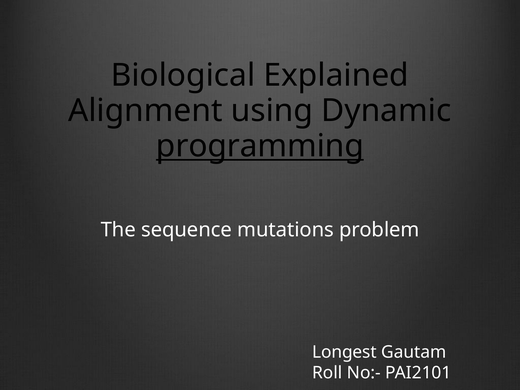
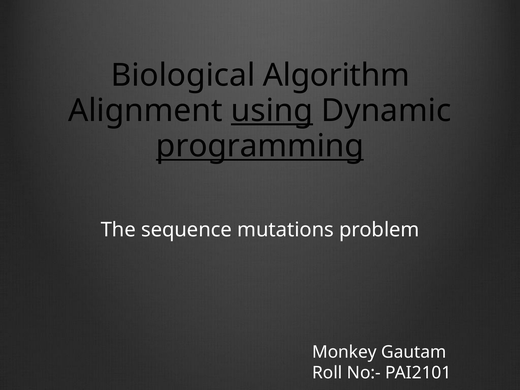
Explained: Explained -> Algorithm
using underline: none -> present
Longest: Longest -> Monkey
